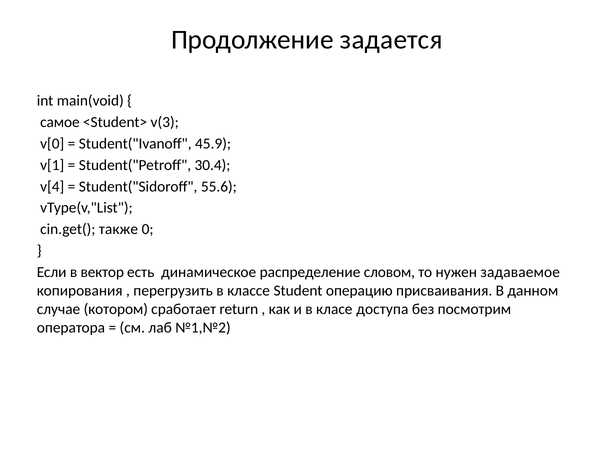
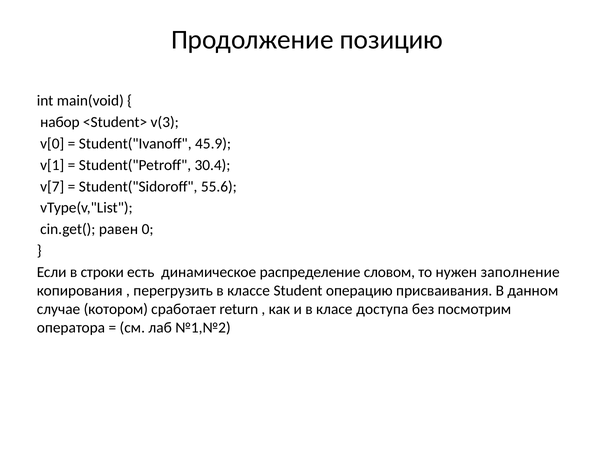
задается: задается -> позицию
самое: самое -> набор
v[4: v[4 -> v[7
также: также -> равен
вектор: вектор -> строки
задаваемое: задаваемое -> заполнение
